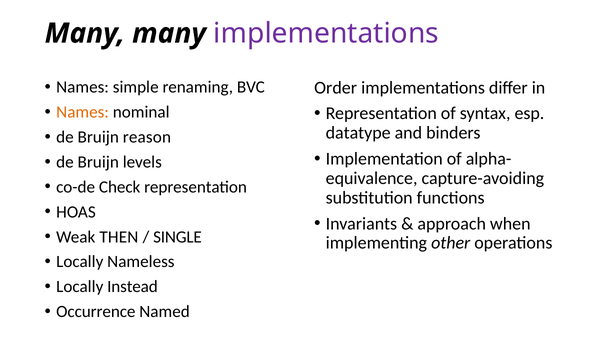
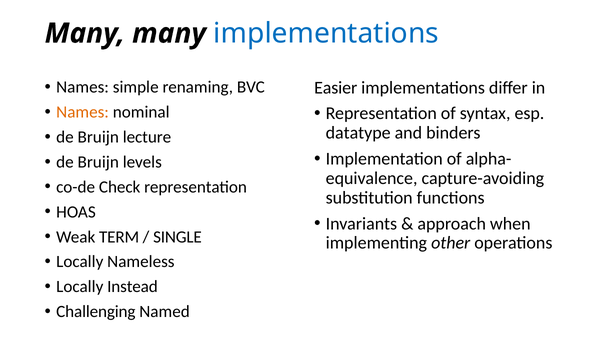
implementations at (326, 33) colour: purple -> blue
Order: Order -> Easier
reason: reason -> lecture
THEN: THEN -> TERM
Occurrence: Occurrence -> Challenging
